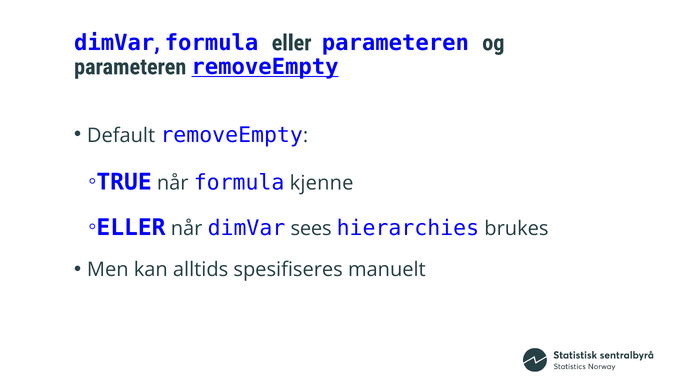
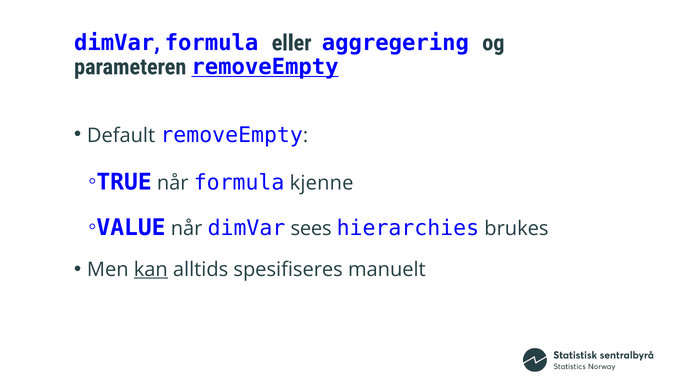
eller parameteren: parameteren -> aggregering
ELLER at (131, 228): ELLER -> VALUE
kan underline: none -> present
